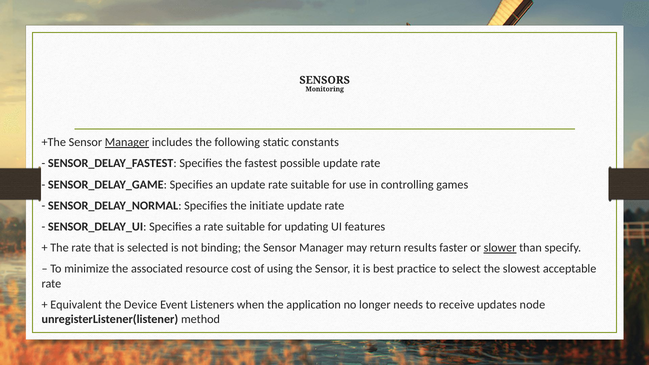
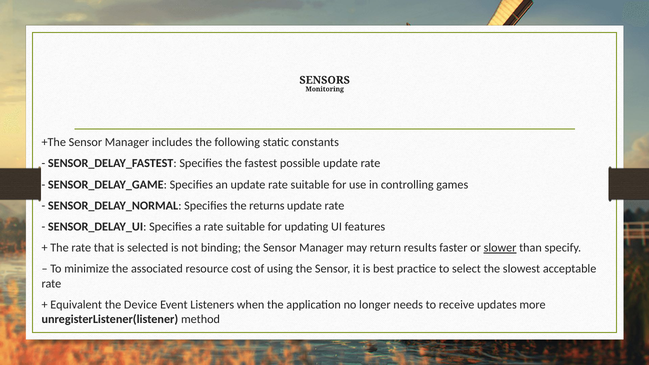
Manager at (127, 142) underline: present -> none
initiate: initiate -> returns
node: node -> more
